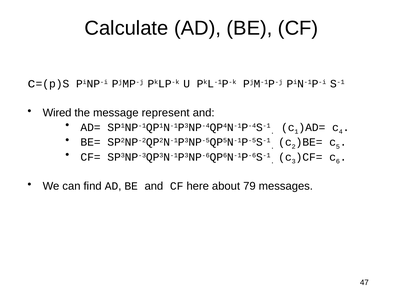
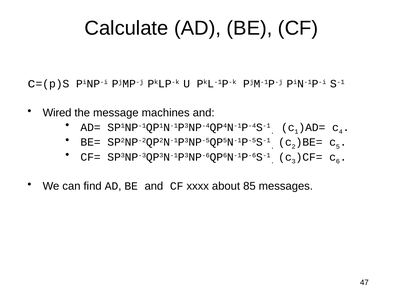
represent: represent -> machines
here: here -> xxxx
79: 79 -> 85
